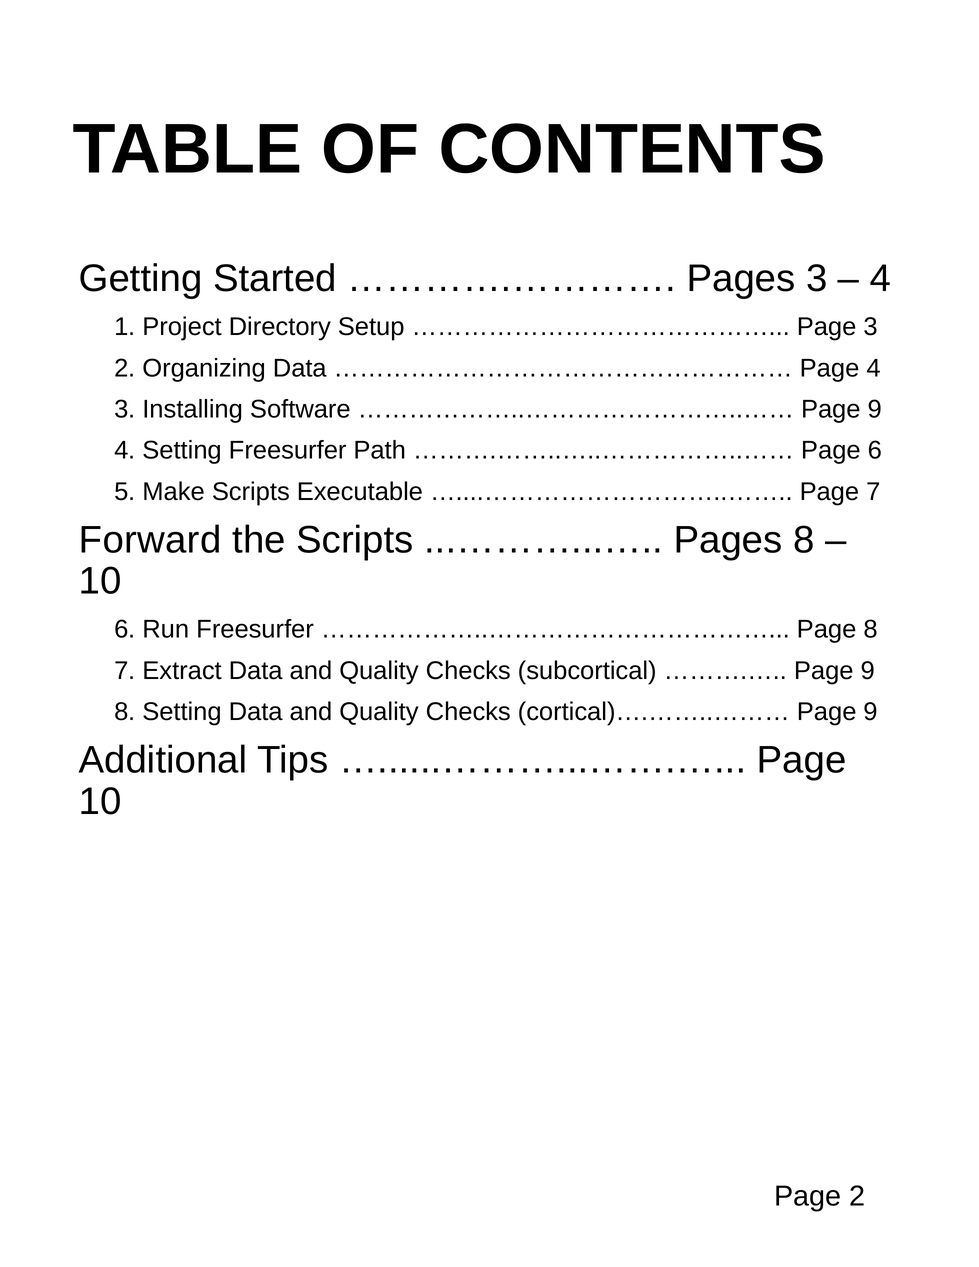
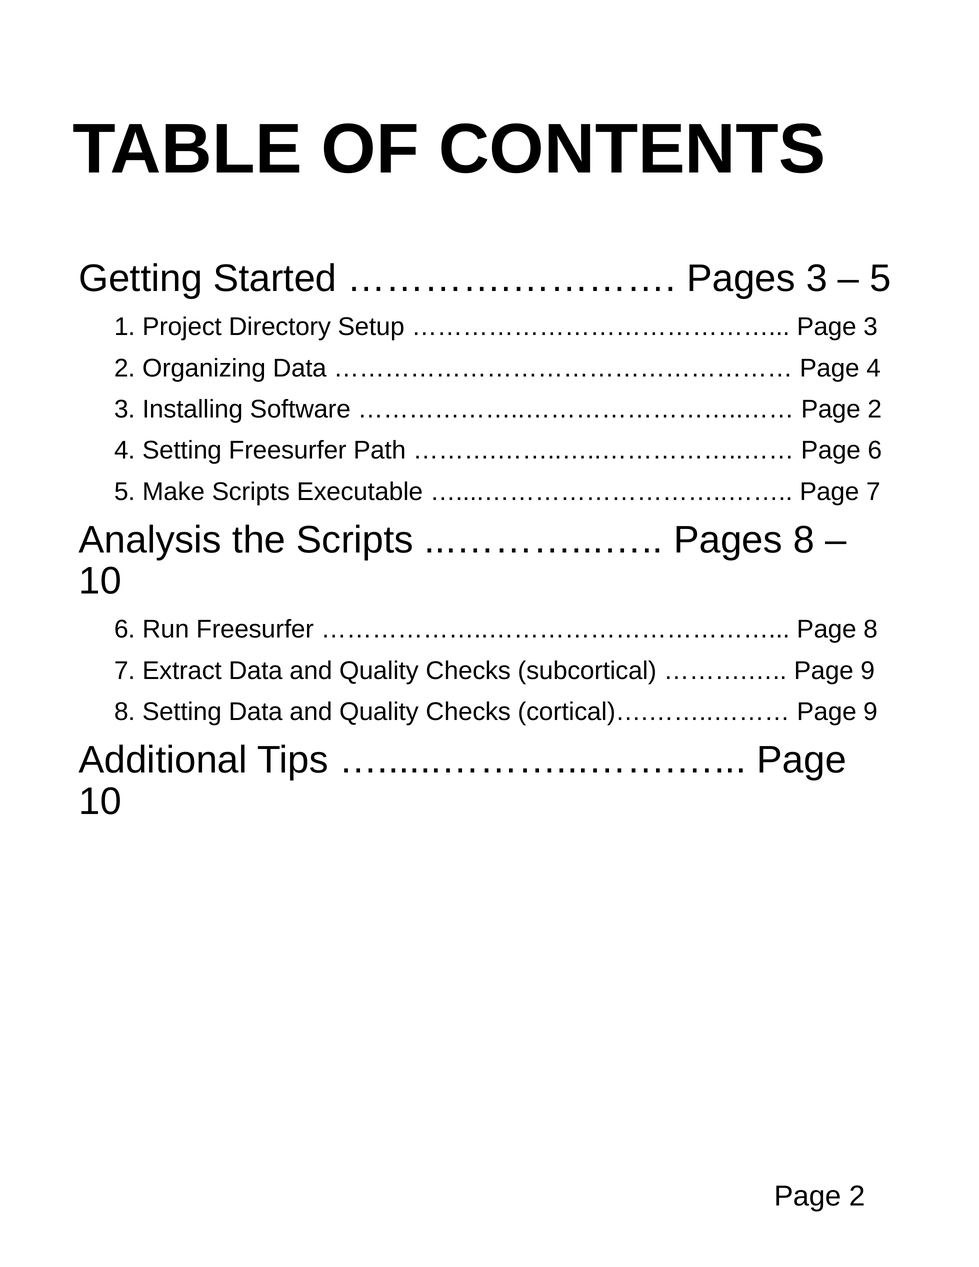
4 at (881, 279): 4 -> 5
9 at (875, 409): 9 -> 2
Forward: Forward -> Analysis
